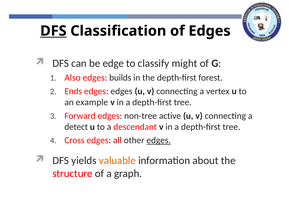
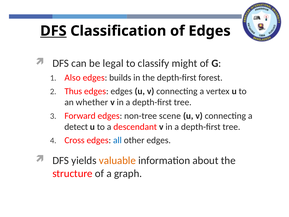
edge: edge -> legal
Ends: Ends -> Thus
example: example -> whether
active: active -> scene
all colour: red -> blue
edges at (159, 140) underline: present -> none
